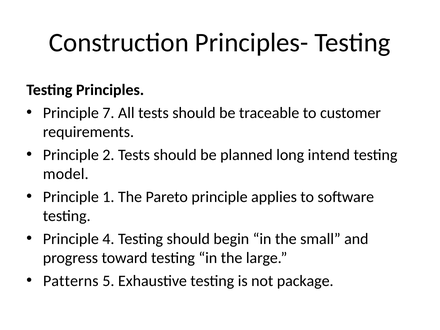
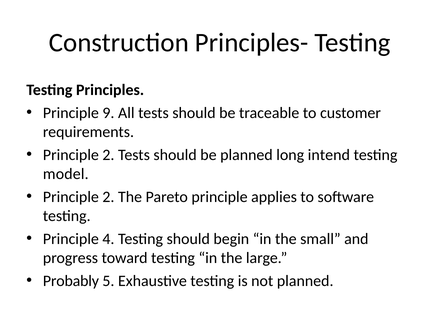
7: 7 -> 9
1 at (108, 197): 1 -> 2
Patterns: Patterns -> Probably
not package: package -> planned
